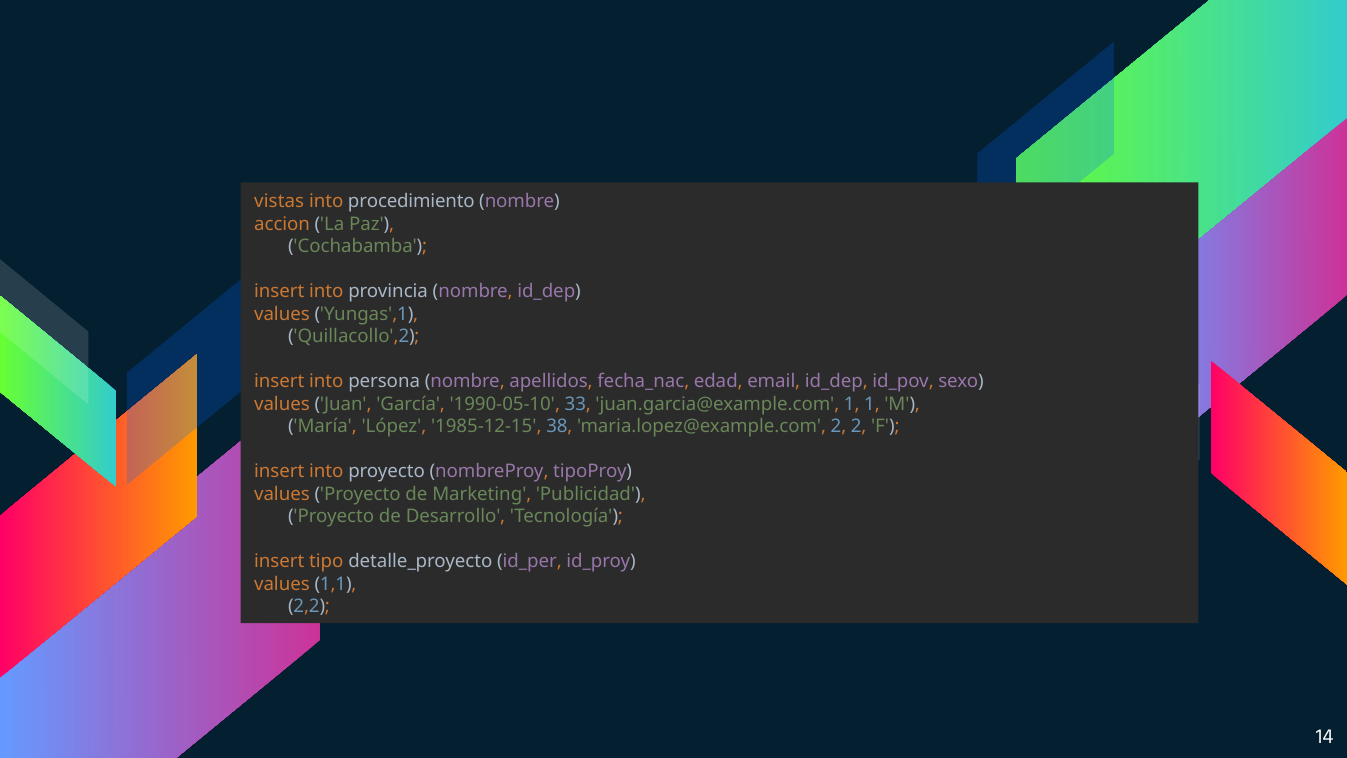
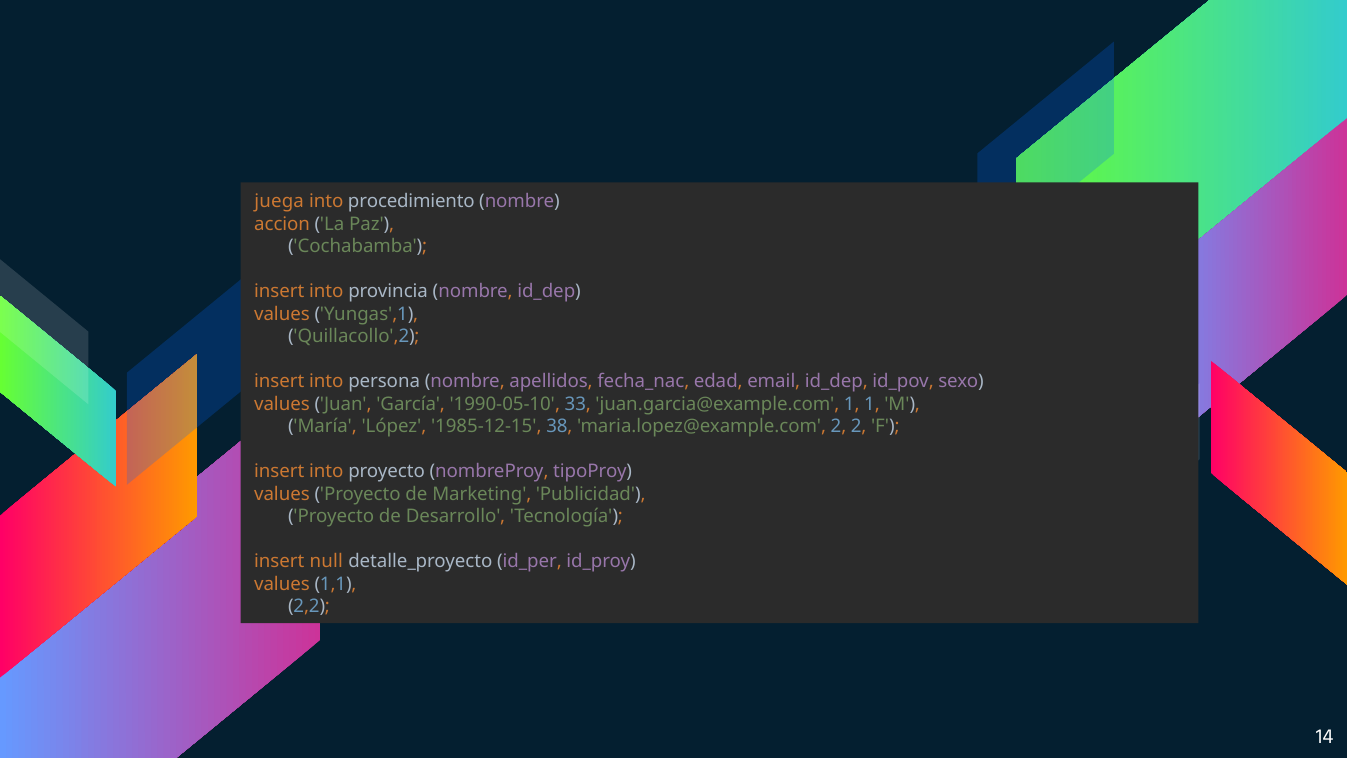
vistas: vistas -> juega
tipo: tipo -> null
